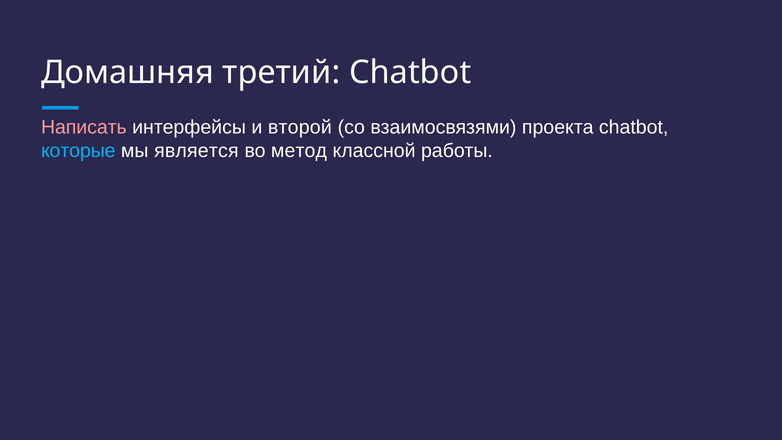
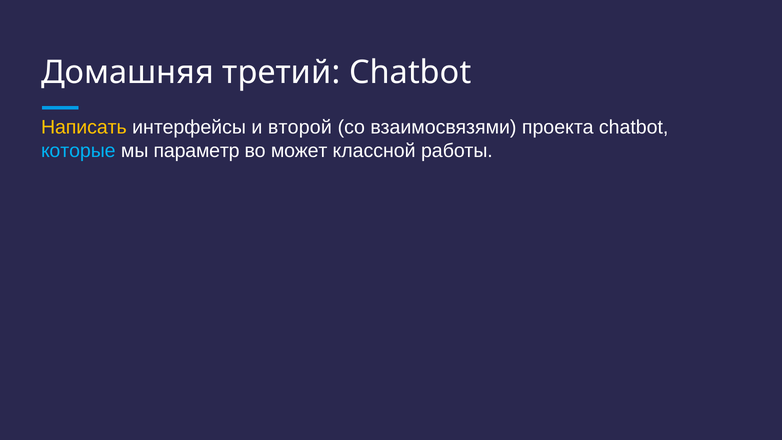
Написать colour: pink -> yellow
является: является -> параметр
метод: метод -> может
